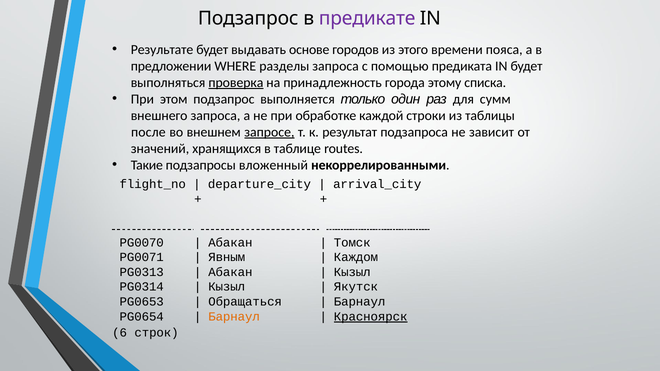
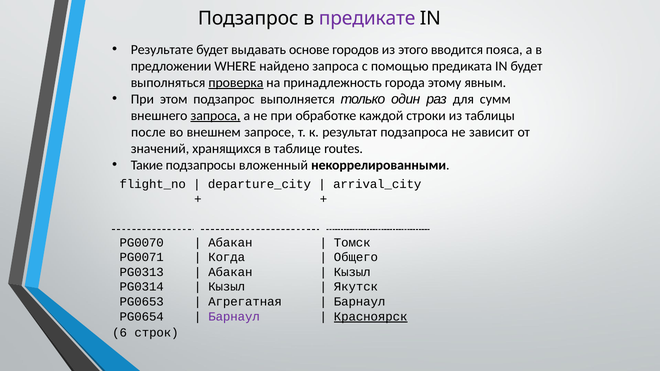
времени: времени -> вводится
разделы: разделы -> найдено
списка: списка -> явным
запроса at (215, 116) underline: none -> present
запросе underline: present -> none
Явным: Явным -> Когда
Каждом: Каждом -> Общего
Обращаться: Обращаться -> Агрегатная
Барнаул at (234, 317) colour: orange -> purple
